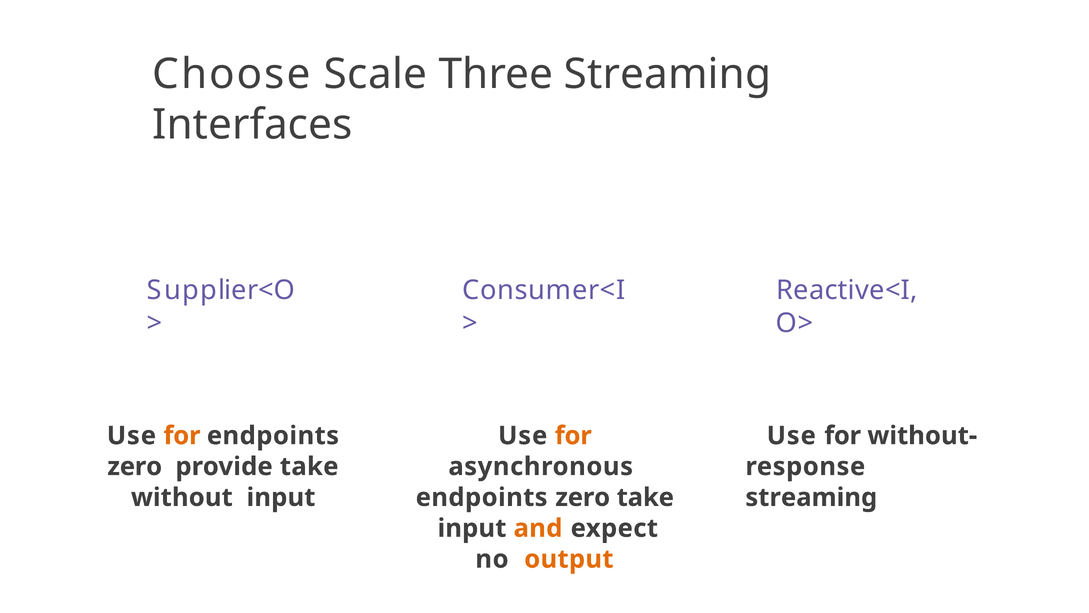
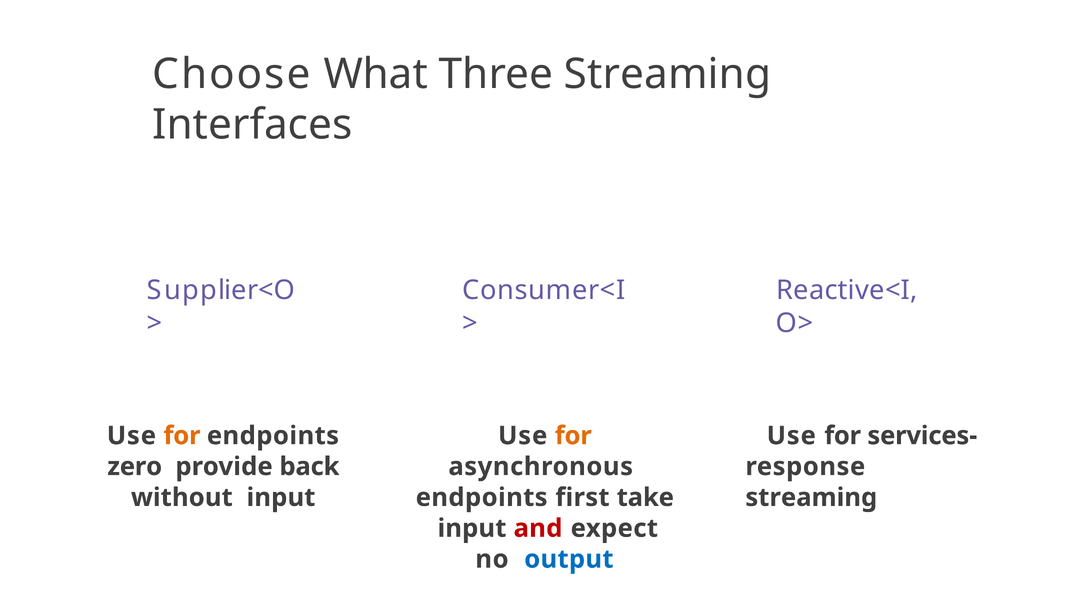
Scale: Scale -> What
without-: without- -> services-
provide take: take -> back
zero at (583, 497): zero -> first
and colour: orange -> red
output colour: orange -> blue
